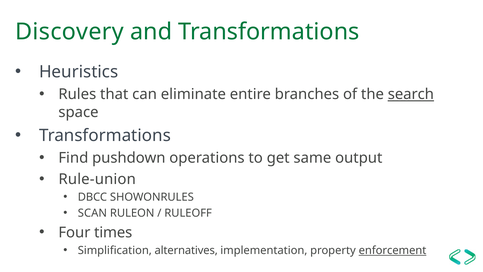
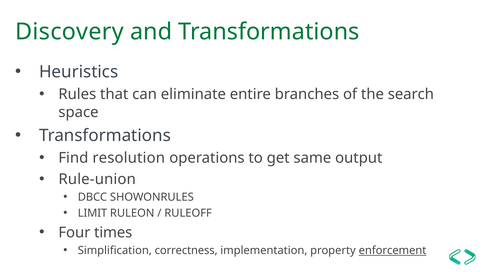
search underline: present -> none
pushdown: pushdown -> resolution
SCAN: SCAN -> LIMIT
alternatives: alternatives -> correctness
